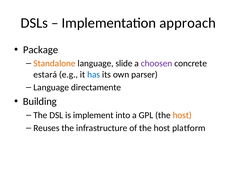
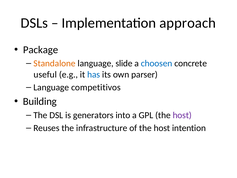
choosen colour: purple -> blue
estará: estará -> useful
directamente: directamente -> competitivos
implement: implement -> generators
host at (182, 115) colour: orange -> purple
platform: platform -> intention
